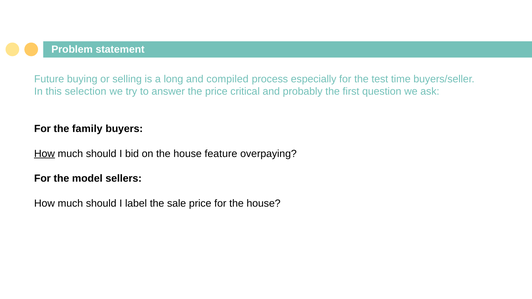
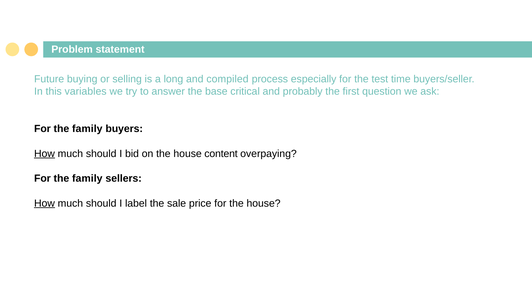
selection: selection -> variables
the price: price -> base
feature: feature -> content
model at (87, 179): model -> family
How at (45, 203) underline: none -> present
